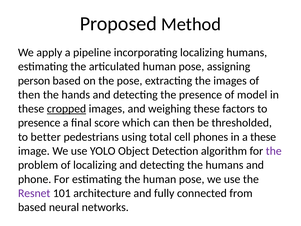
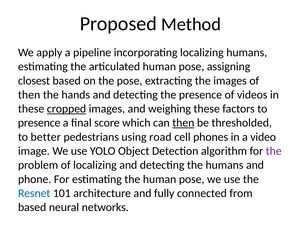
person: person -> closest
model: model -> videos
then at (183, 123) underline: none -> present
total: total -> road
a these: these -> video
Resnet colour: purple -> blue
